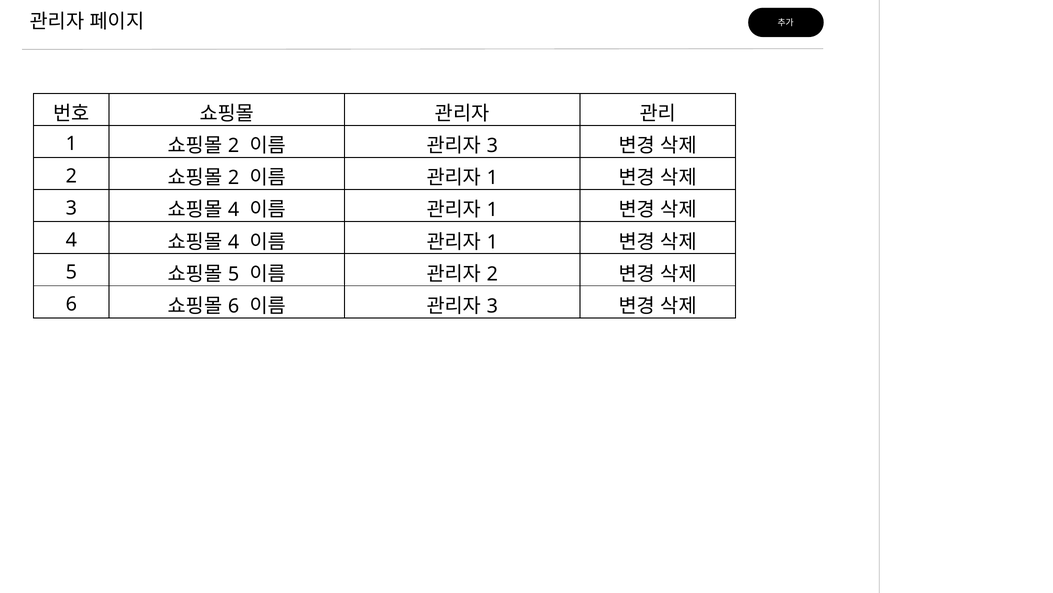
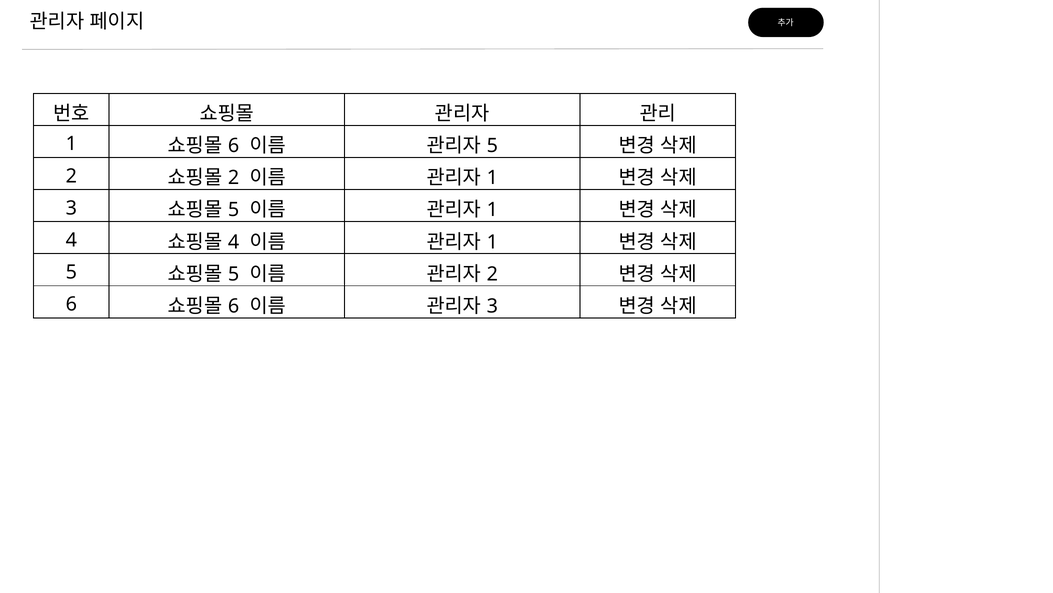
2 at (234, 146): 2 -> 6
3 at (492, 146): 3 -> 5
4 at (234, 210): 4 -> 5
